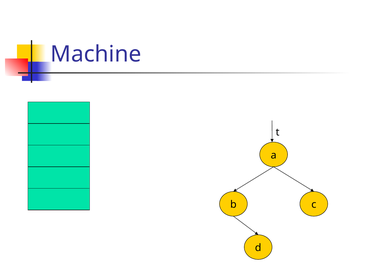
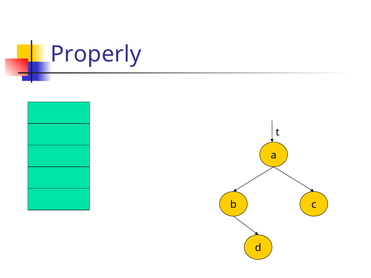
Machine: Machine -> Properly
